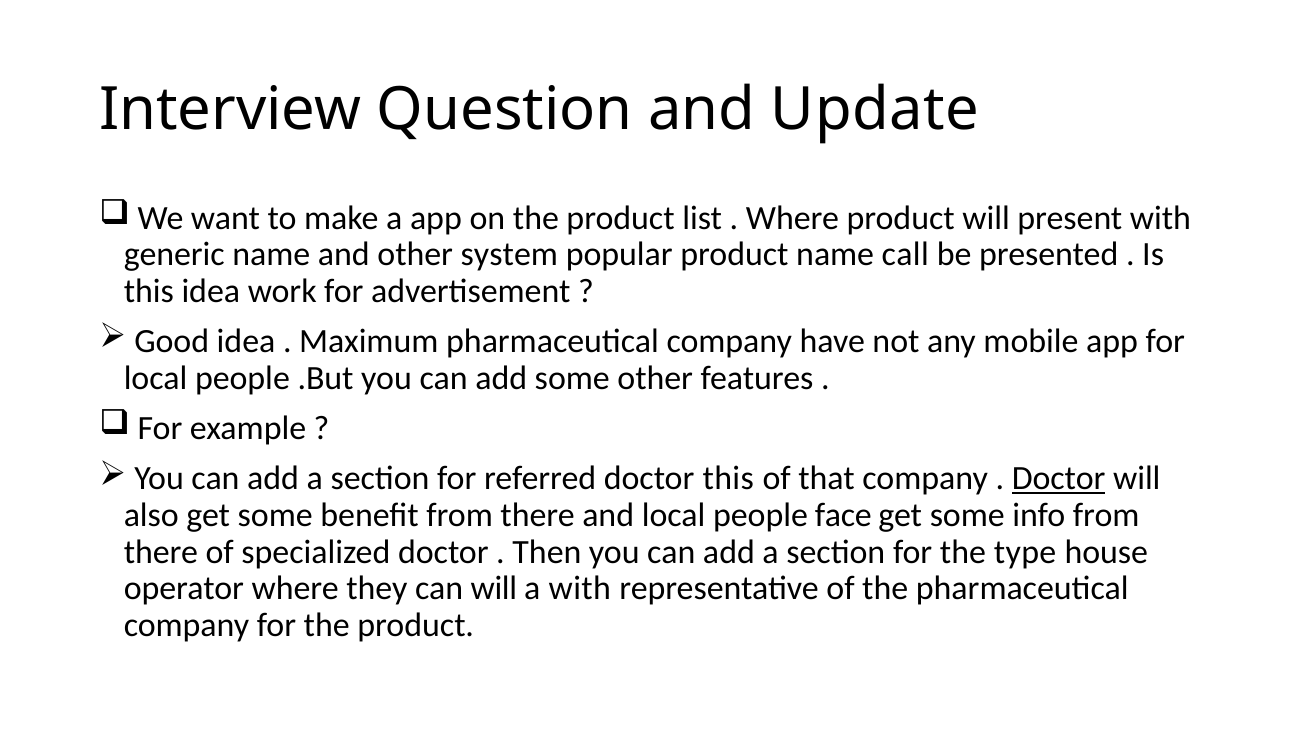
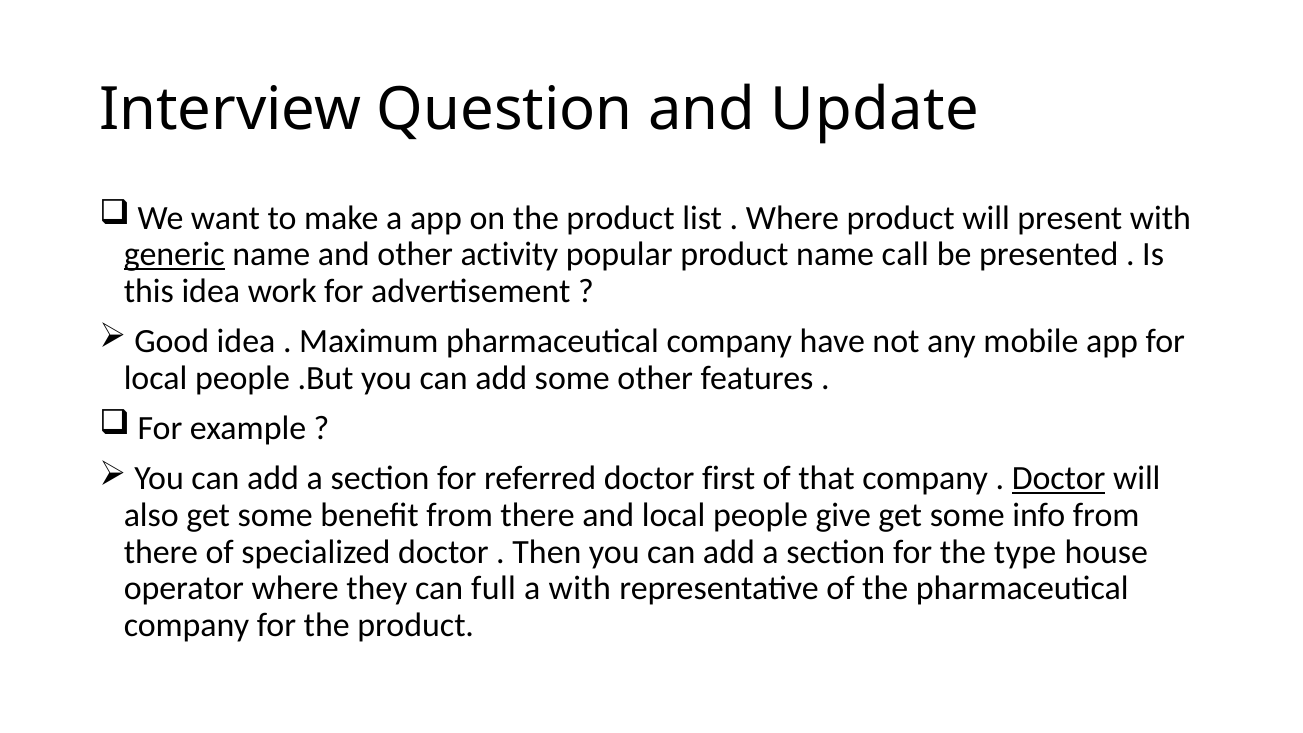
generic underline: none -> present
system: system -> activity
doctor this: this -> first
face: face -> give
can will: will -> full
